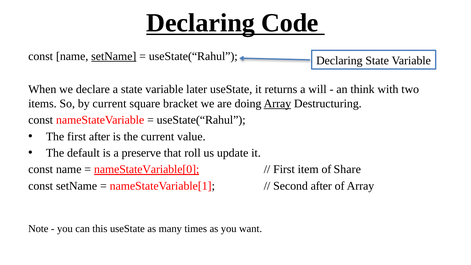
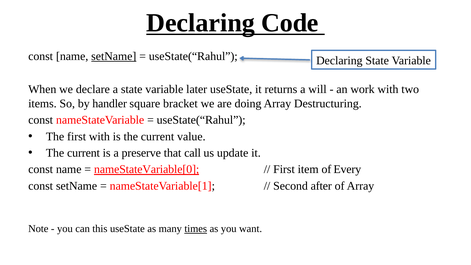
think: think -> work
by current: current -> handler
Array at (277, 103) underline: present -> none
first after: after -> with
default at (83, 153): default -> current
roll: roll -> call
Share: Share -> Every
times underline: none -> present
